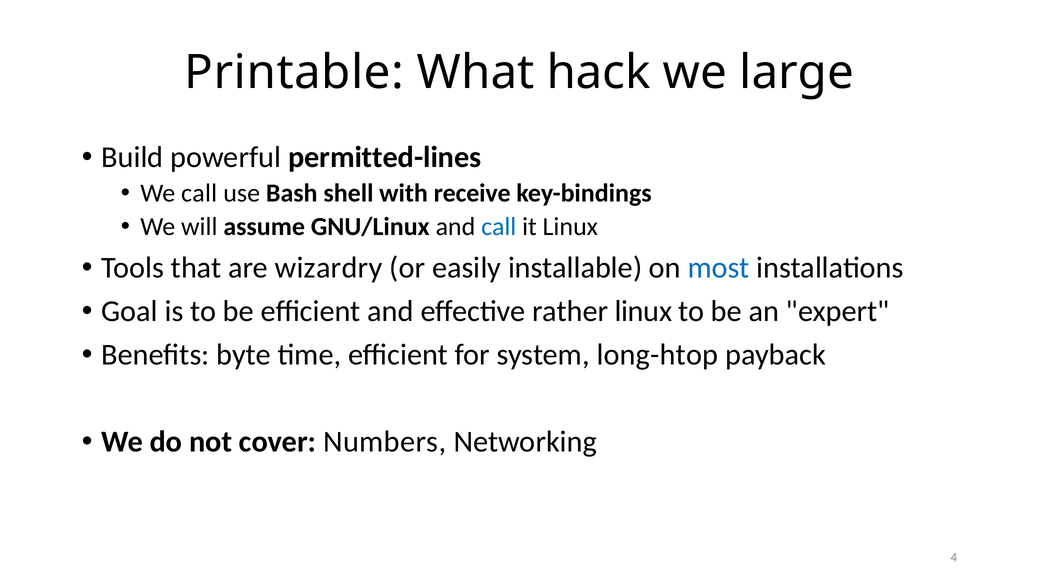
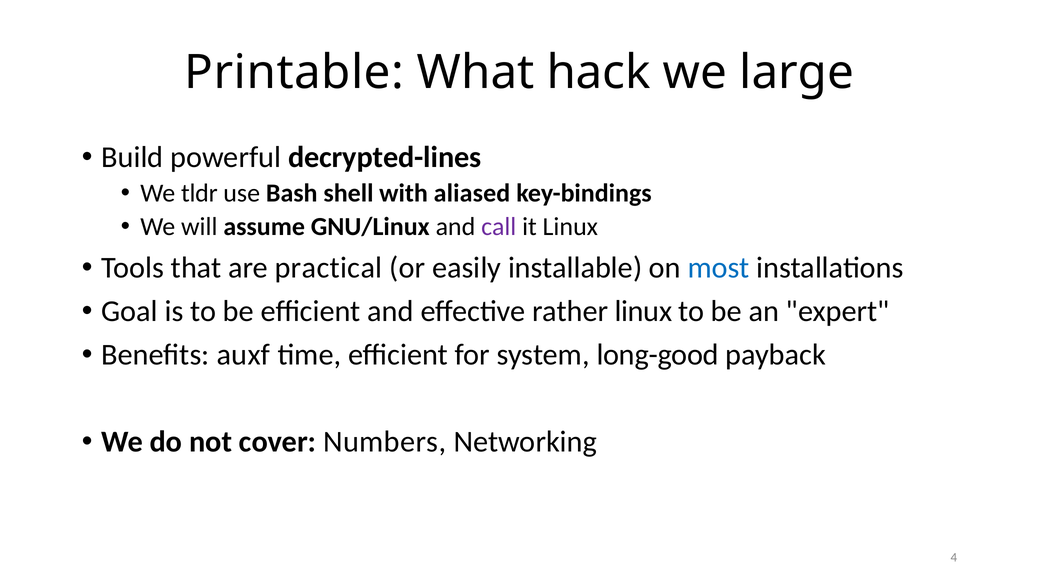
permitted-lines: permitted-lines -> decrypted-lines
We call: call -> tldr
receive: receive -> aliased
call at (499, 227) colour: blue -> purple
wizardry: wizardry -> practical
byte: byte -> auxf
long-htop: long-htop -> long-good
